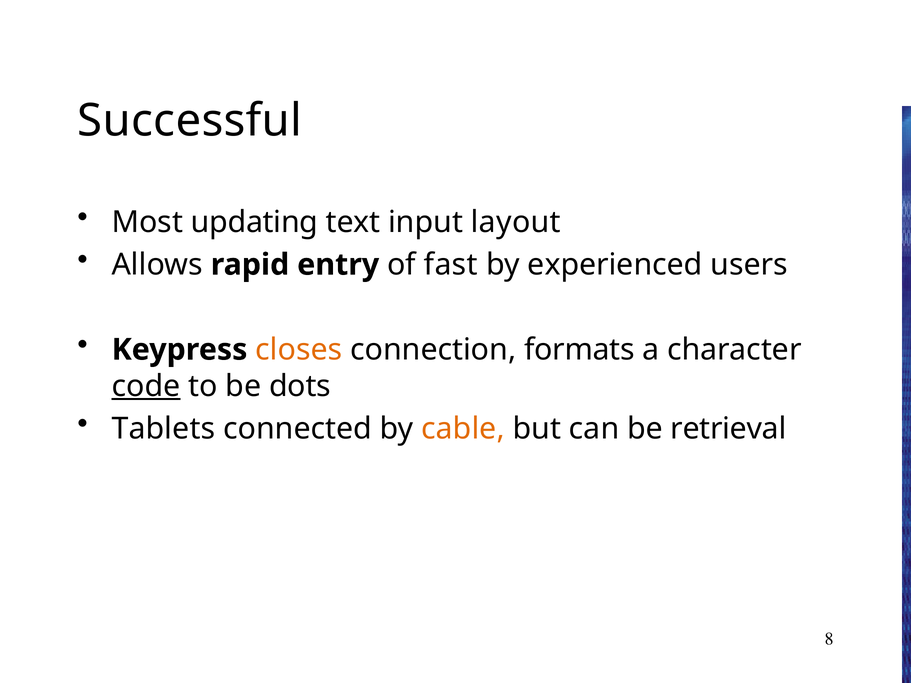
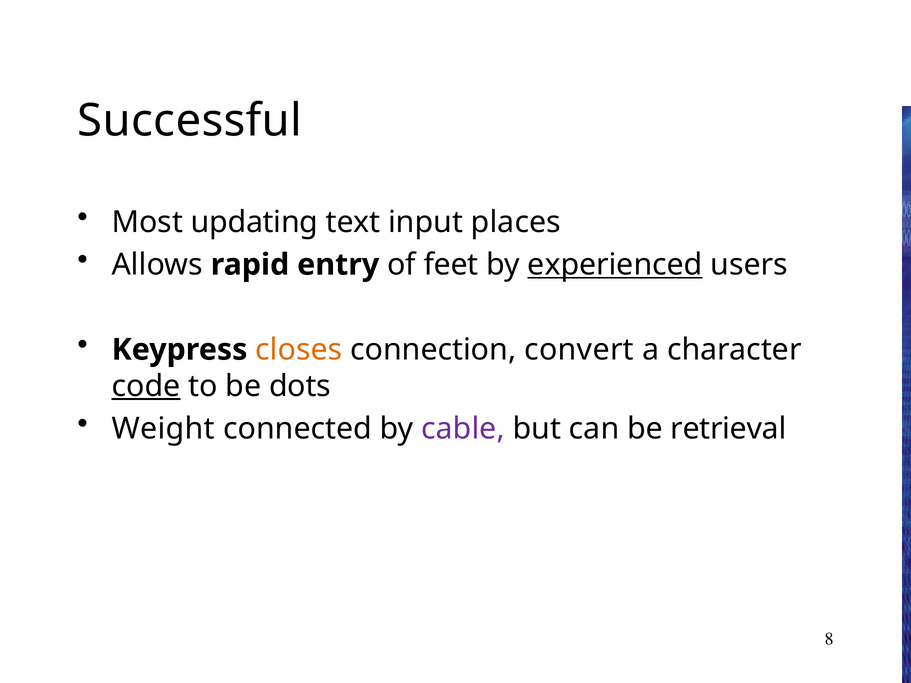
layout: layout -> places
fast: fast -> feet
experienced underline: none -> present
formats: formats -> convert
Tablets: Tablets -> Weight
cable colour: orange -> purple
